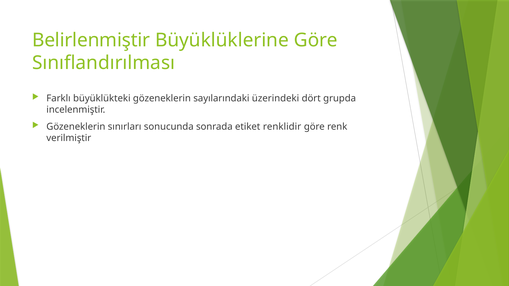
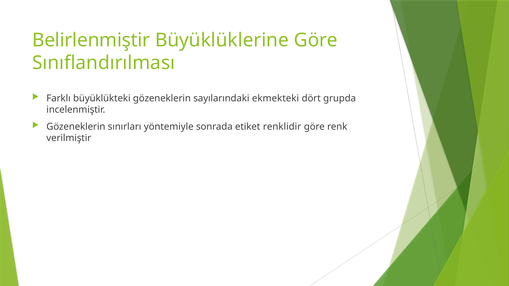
üzerindeki: üzerindeki -> ekmekteki
sonucunda: sonucunda -> yöntemiyle
